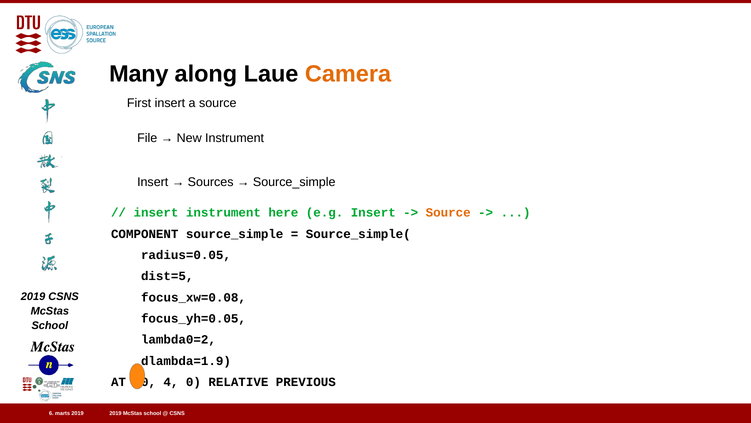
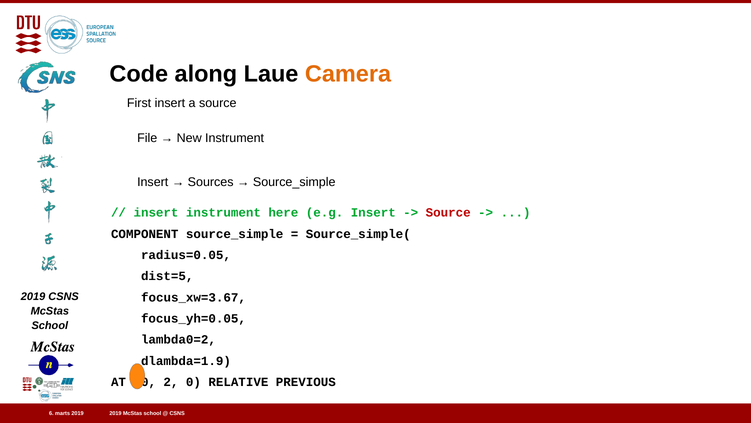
Many: Many -> Code
Source at (448, 213) colour: orange -> red
focus_xw=0.08: focus_xw=0.08 -> focus_xw=3.67
4: 4 -> 2
